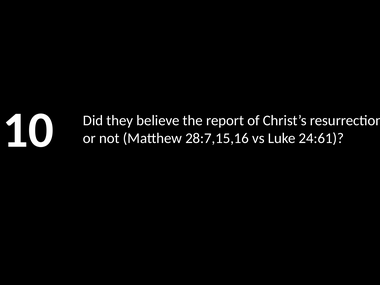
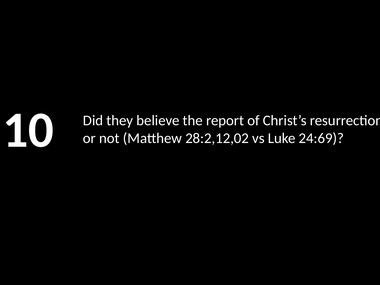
28:7,15,16: 28:7,15,16 -> 28:2,12,02
24:61: 24:61 -> 24:69
